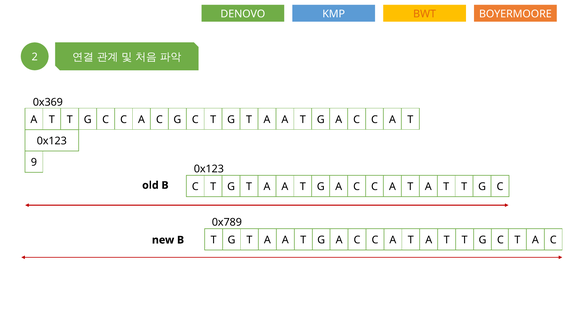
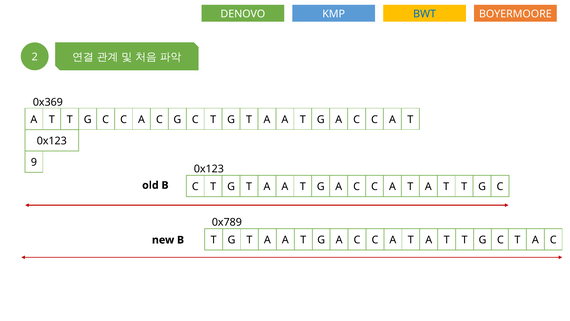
BWT colour: orange -> blue
